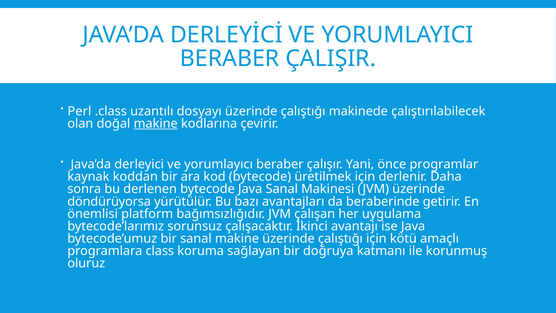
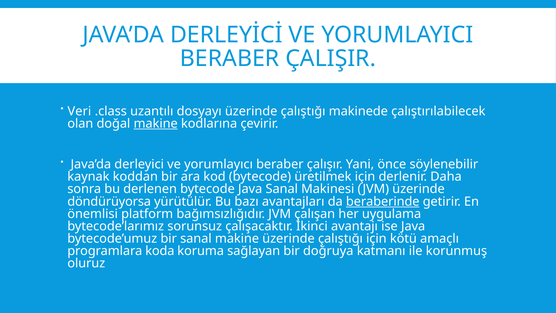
Perl: Perl -> Veri
programlar: programlar -> söylenebilir
beraberinde underline: none -> present
class: class -> koda
